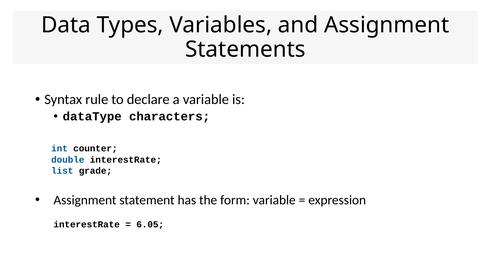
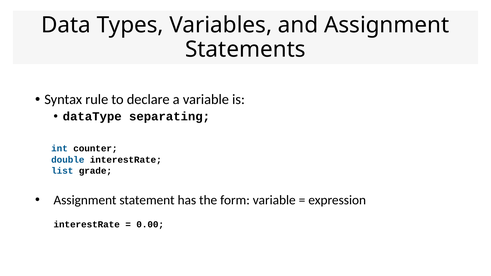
characters: characters -> separating
6.05: 6.05 -> 0.00
